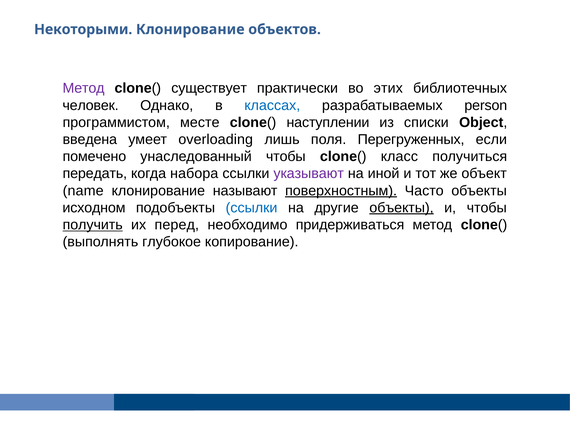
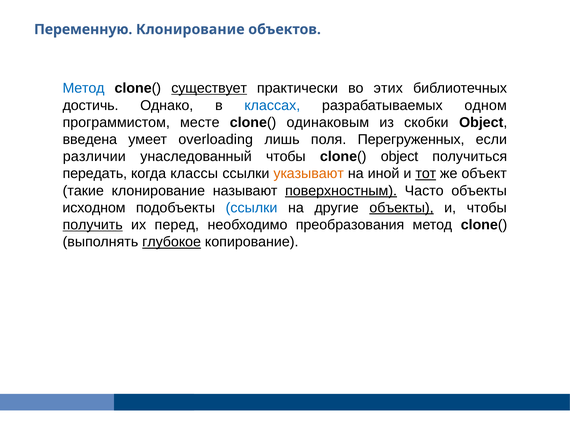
Некоторыми: Некоторыми -> Переменную
Метод at (84, 88) colour: purple -> blue
существует underline: none -> present
человек: человек -> достичь
person: person -> одном
наступлении: наступлении -> одинаковым
списки: списки -> скобки
помечено: помечено -> различии
clone( класс: класс -> object
набора: набора -> классы
указывают colour: purple -> orange
тот underline: none -> present
name: name -> такие
придерживаться: придерживаться -> преобразования
глубокое underline: none -> present
